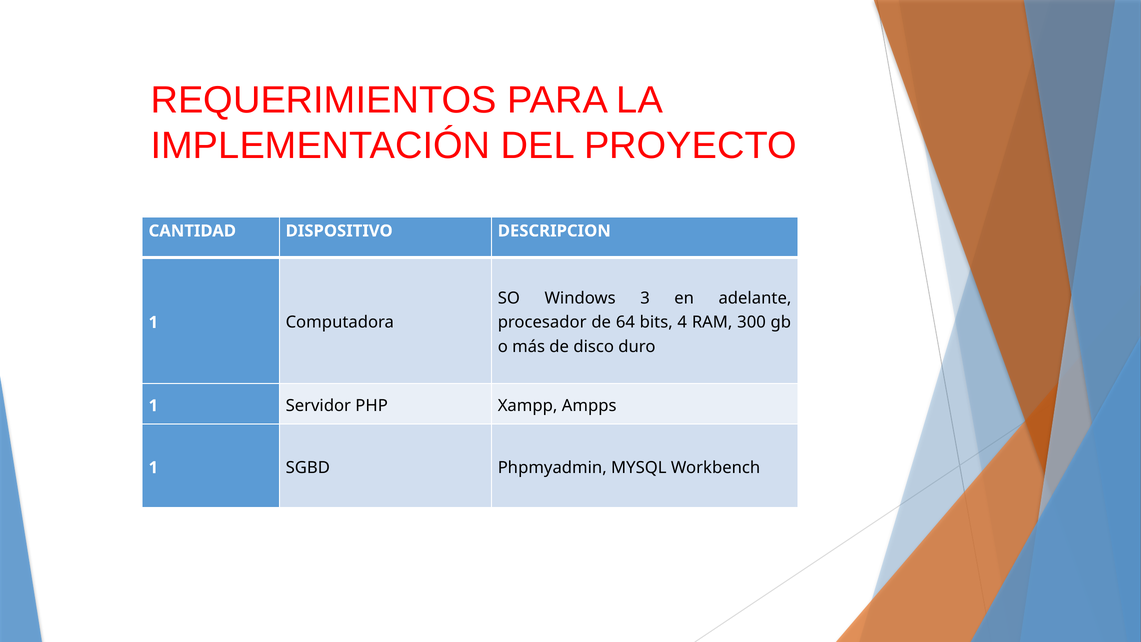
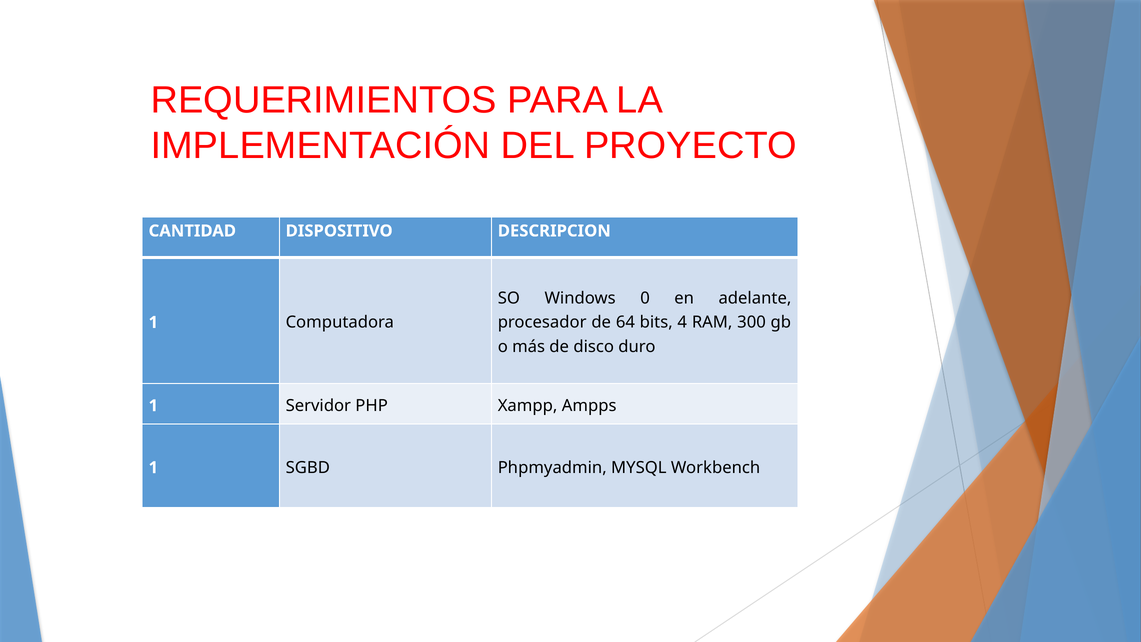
3: 3 -> 0
